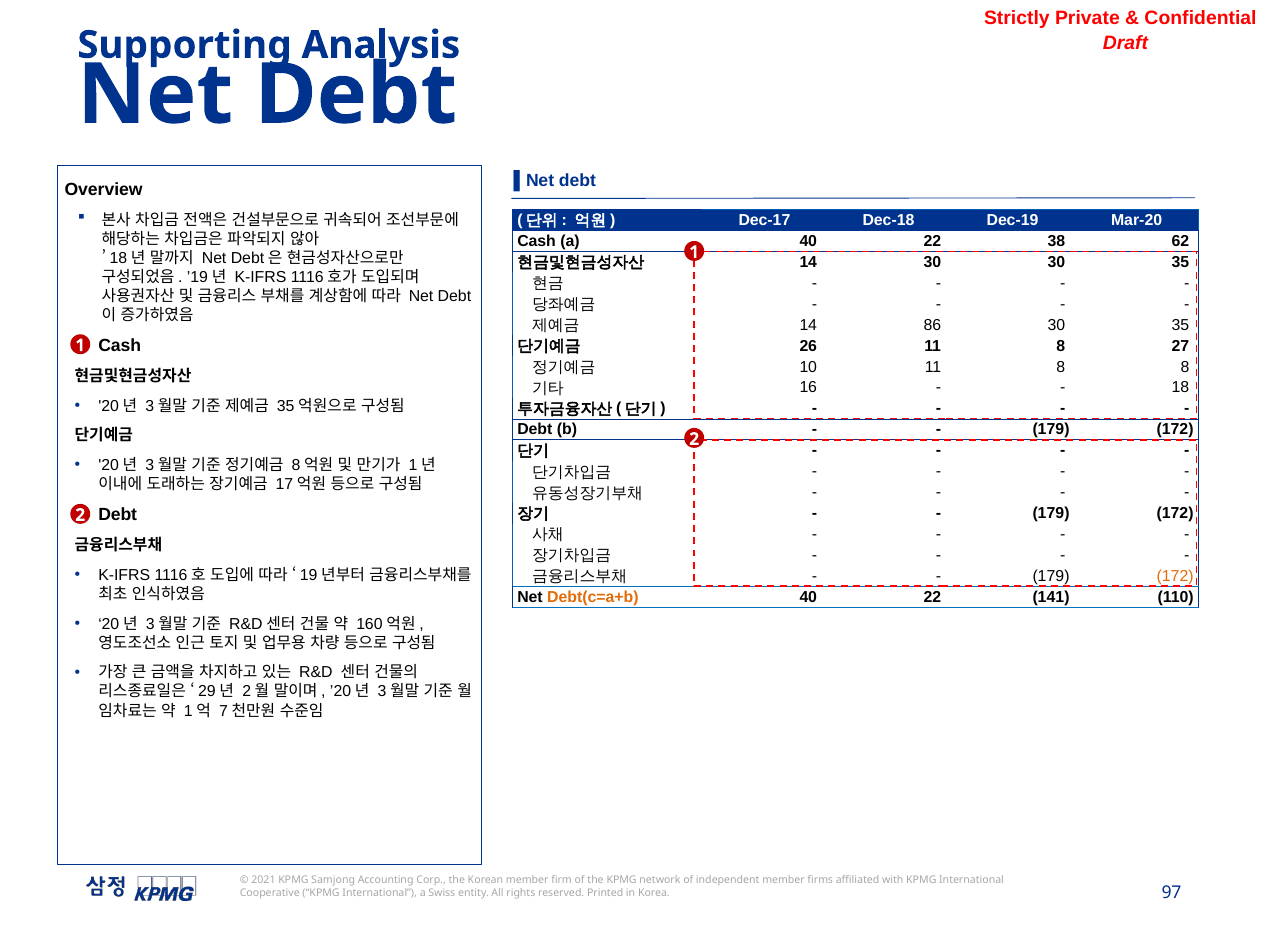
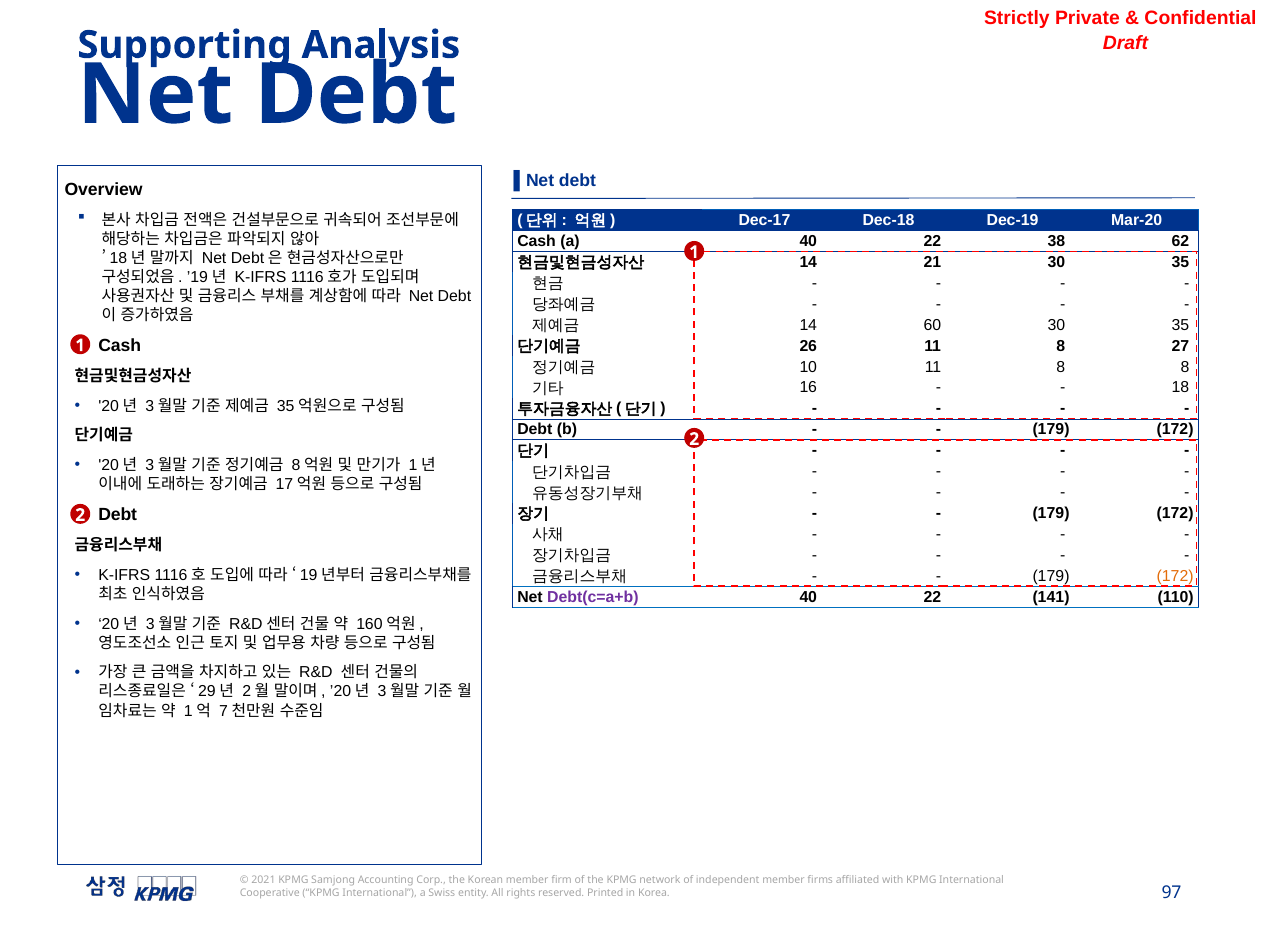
14 30: 30 -> 21
86: 86 -> 60
Debt(c=a+b colour: orange -> purple
